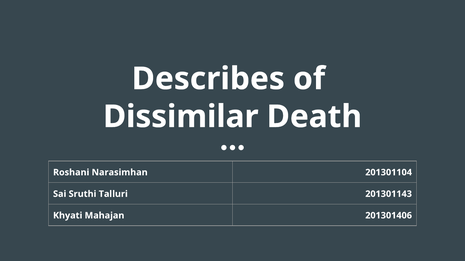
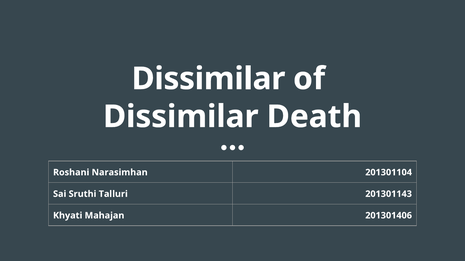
Describes at (208, 79): Describes -> Dissimilar
